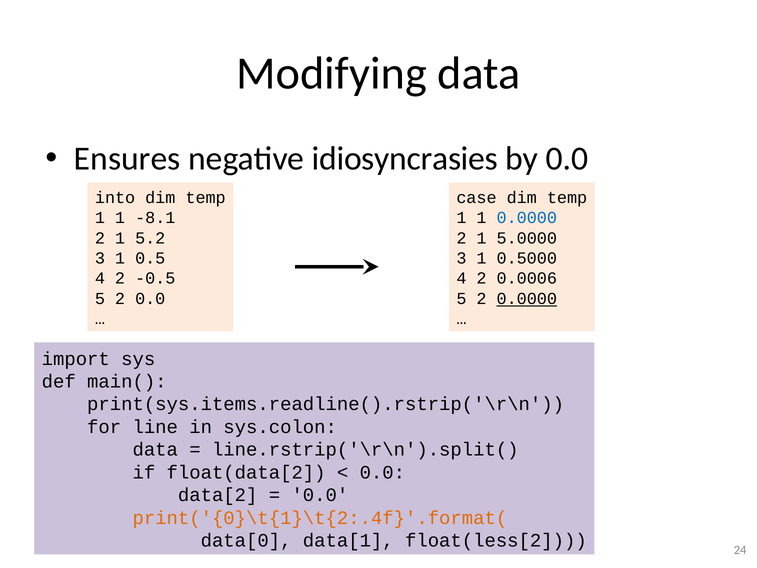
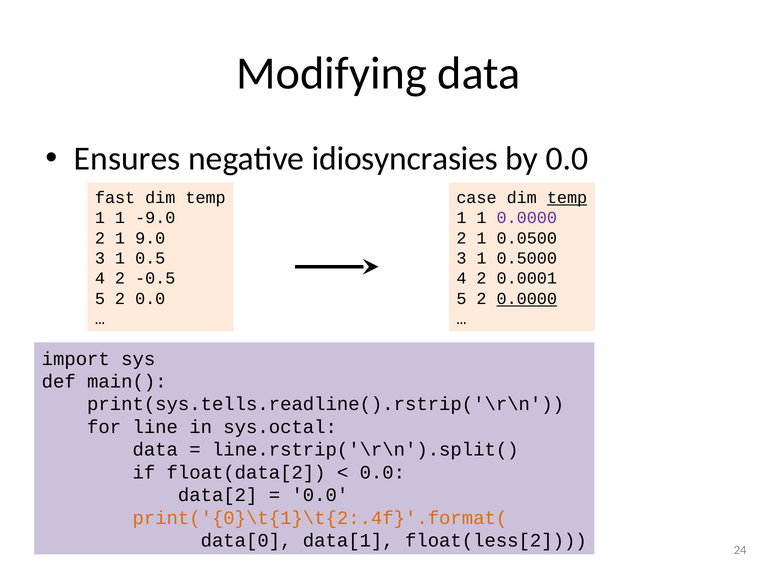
into: into -> fast
temp at (567, 198) underline: none -> present
-8.1: -8.1 -> -9.0
0.0000 at (527, 218) colour: blue -> purple
5.2: 5.2 -> 9.0
5.0000: 5.0000 -> 0.0500
0.0006: 0.0006 -> 0.0001
print(sys.items.readline().rstrip('\r\n: print(sys.items.readline().rstrip('\r\n -> print(sys.tells.readline().rstrip('\r\n
sys.colon: sys.colon -> sys.octal
